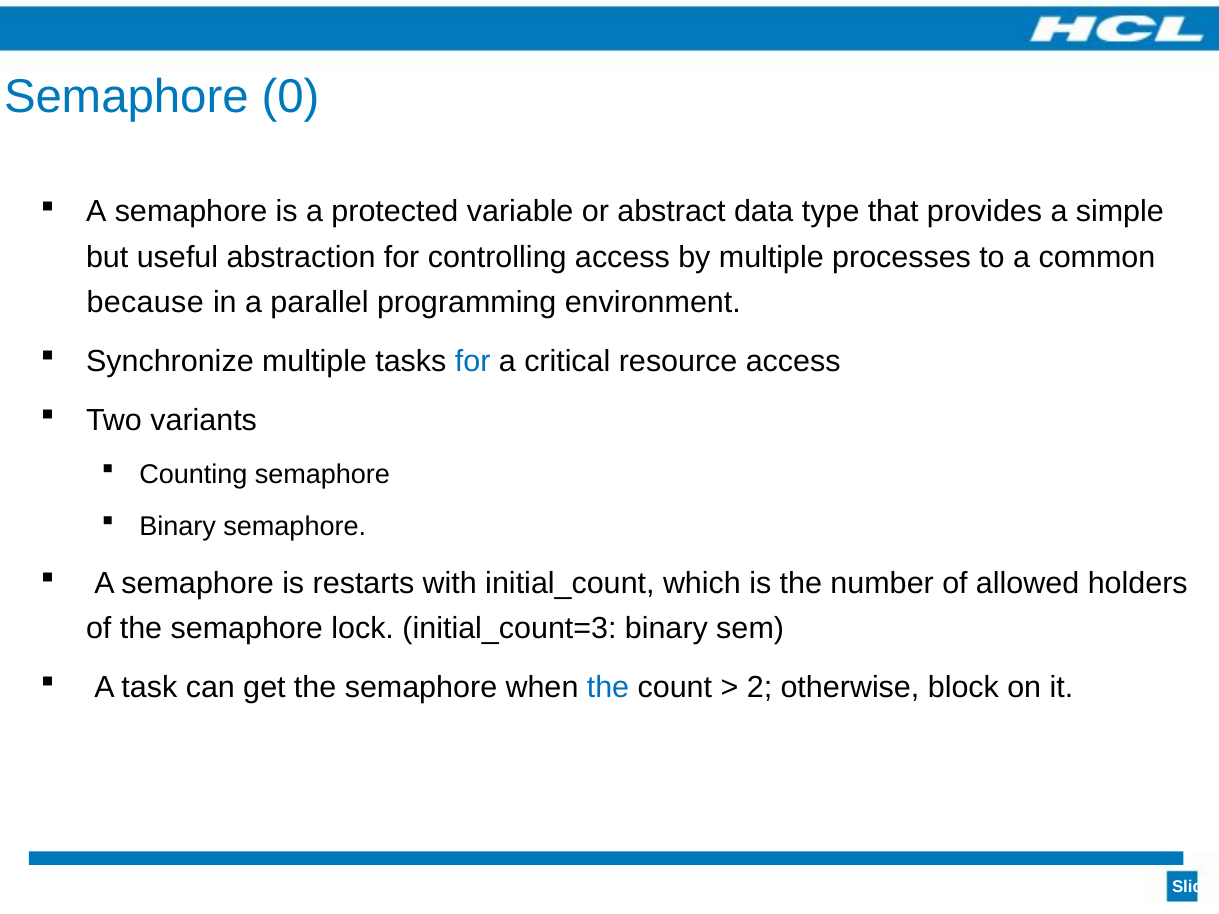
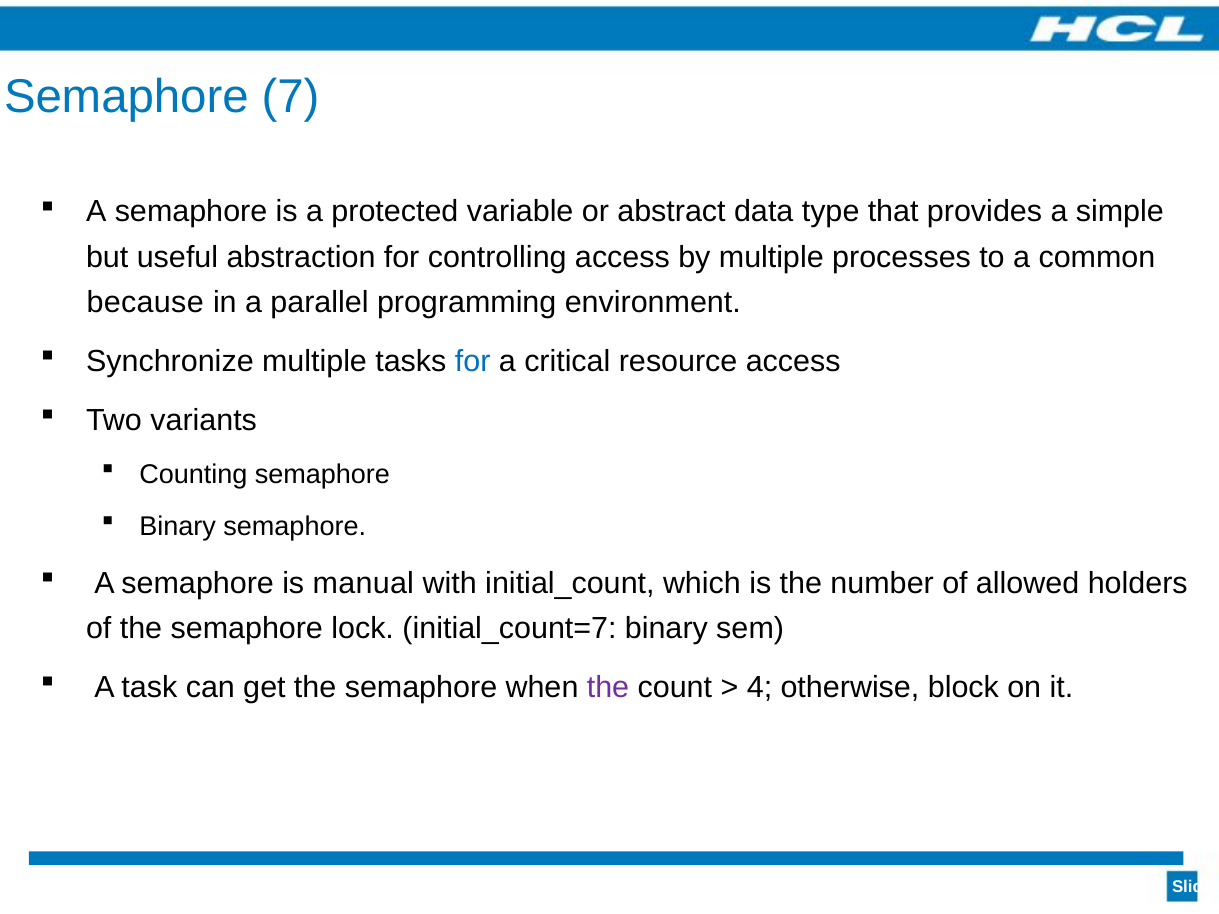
0: 0 -> 7
restarts: restarts -> manual
initial_count=3: initial_count=3 -> initial_count=7
the at (608, 688) colour: blue -> purple
2: 2 -> 4
